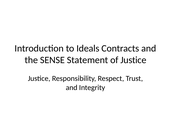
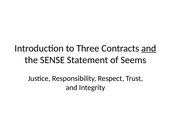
Ideals: Ideals -> Three
and at (149, 48) underline: none -> present
of Justice: Justice -> Seems
